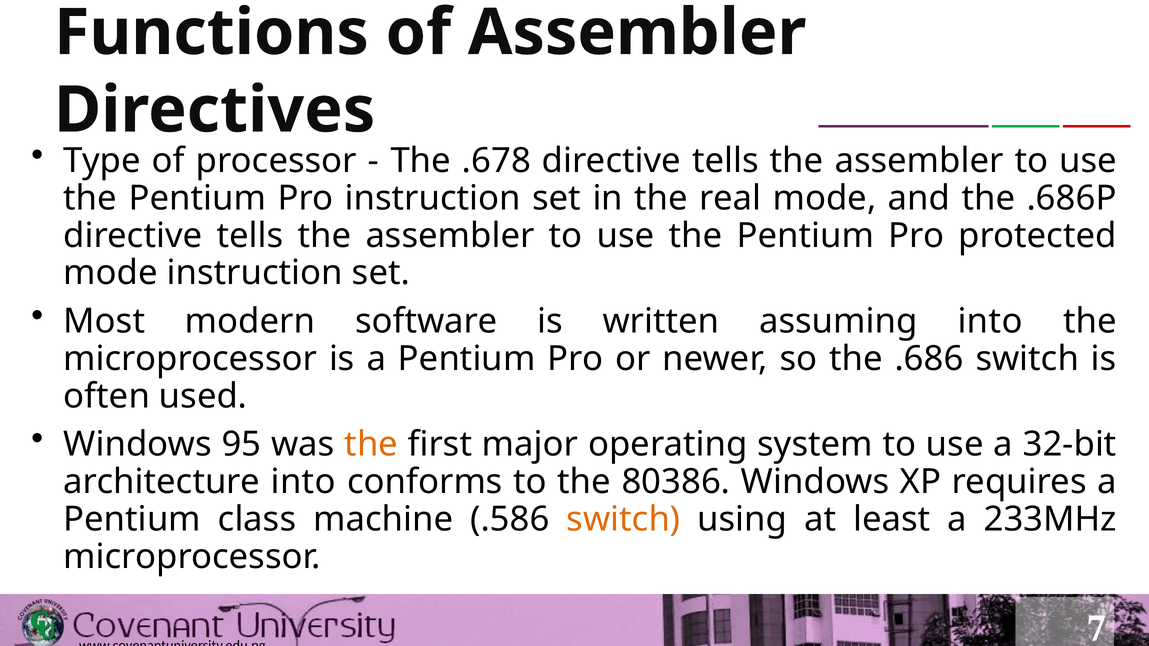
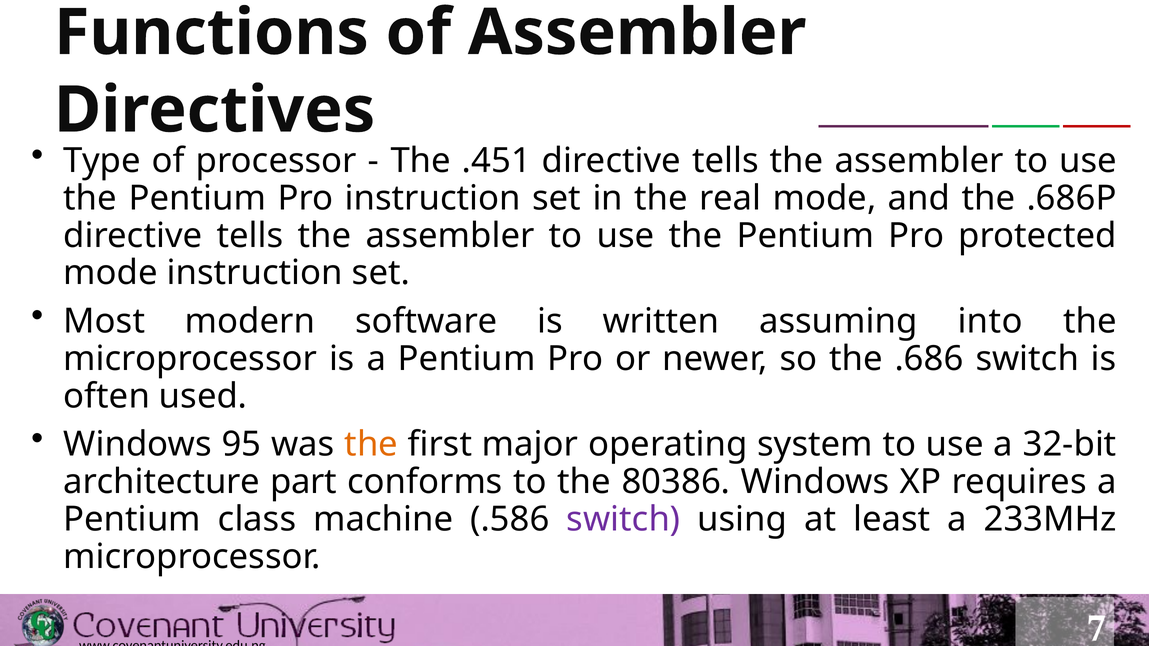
.678: .678 -> .451
architecture into: into -> part
switch at (623, 520) colour: orange -> purple
